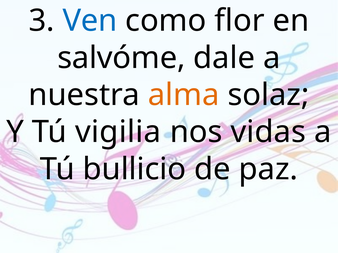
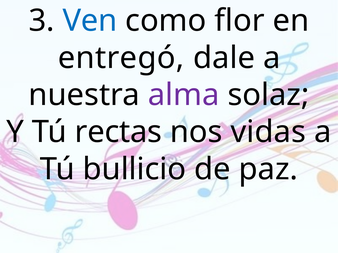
salvóme: salvóme -> entregó
alma colour: orange -> purple
vigilia: vigilia -> rectas
